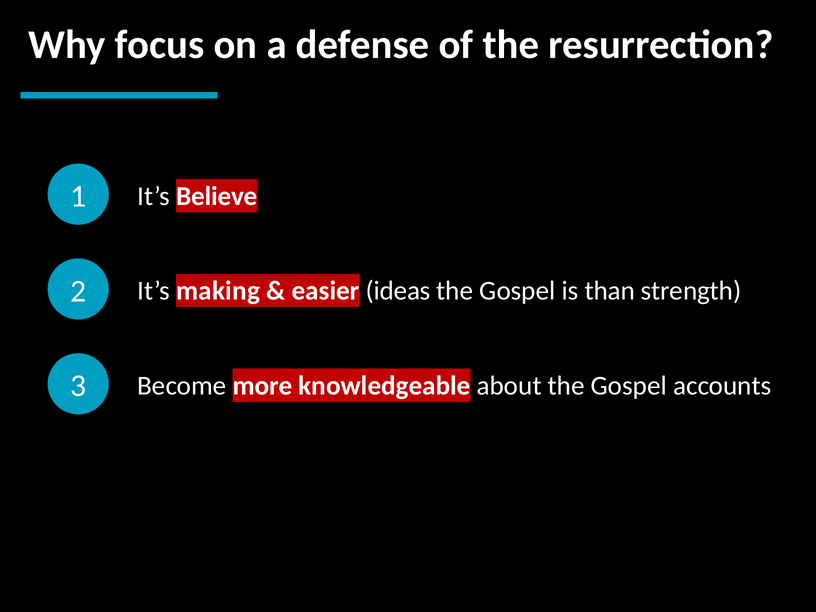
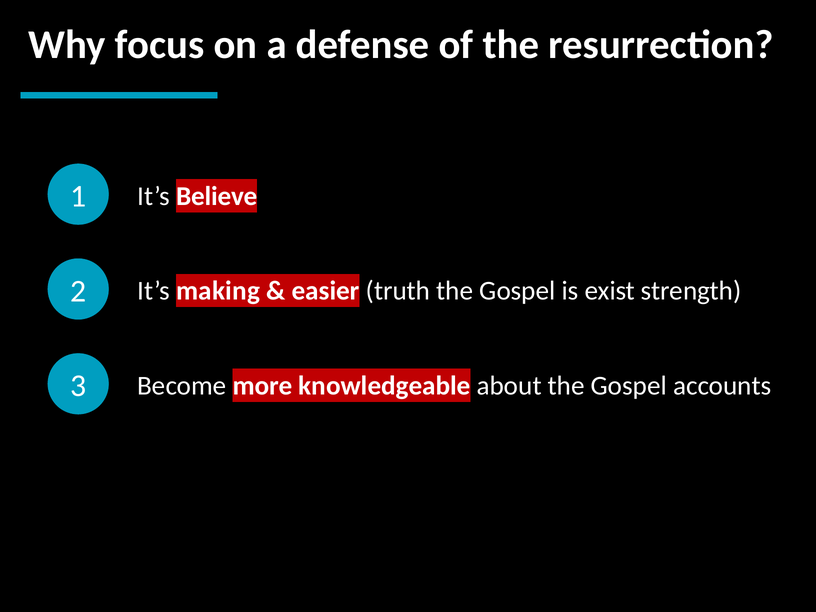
ideas: ideas -> truth
than: than -> exist
